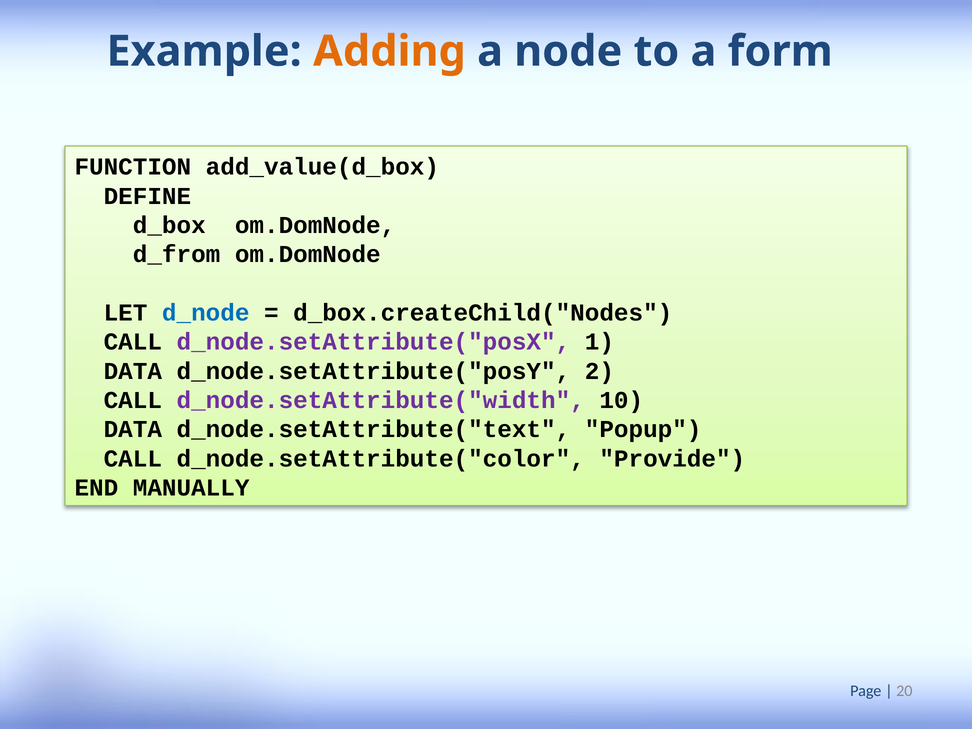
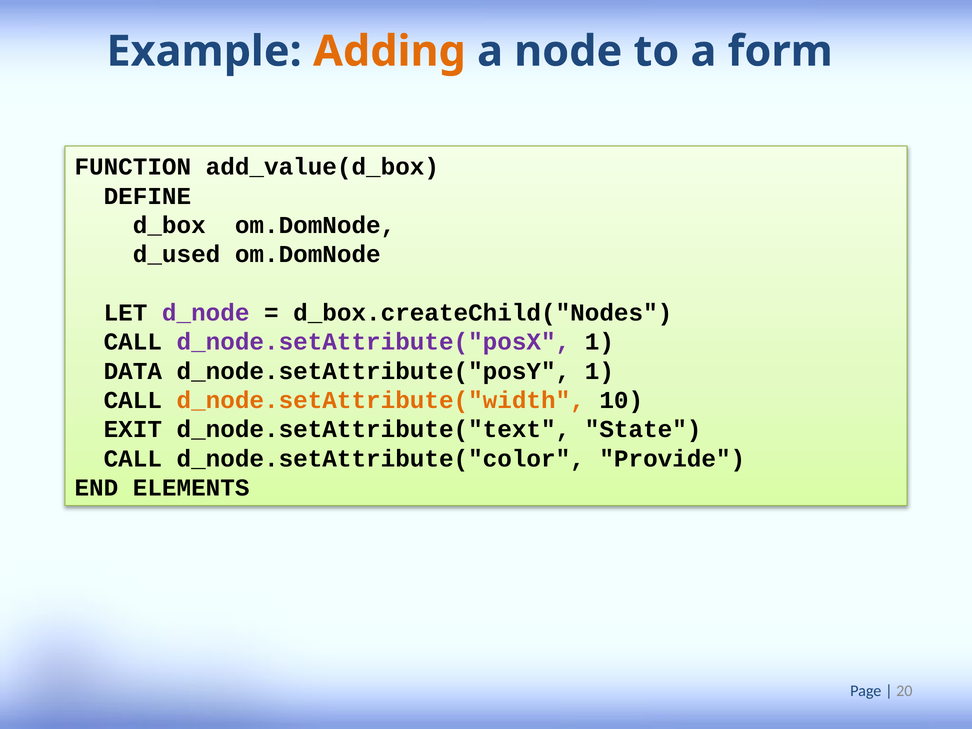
d_from: d_from -> d_used
d_node colour: blue -> purple
d_node.setAttribute("posY 2: 2 -> 1
d_node.setAttribute("width colour: purple -> orange
DATA at (133, 429): DATA -> EXIT
Popup: Popup -> State
MANUALLY: MANUALLY -> ELEMENTS
